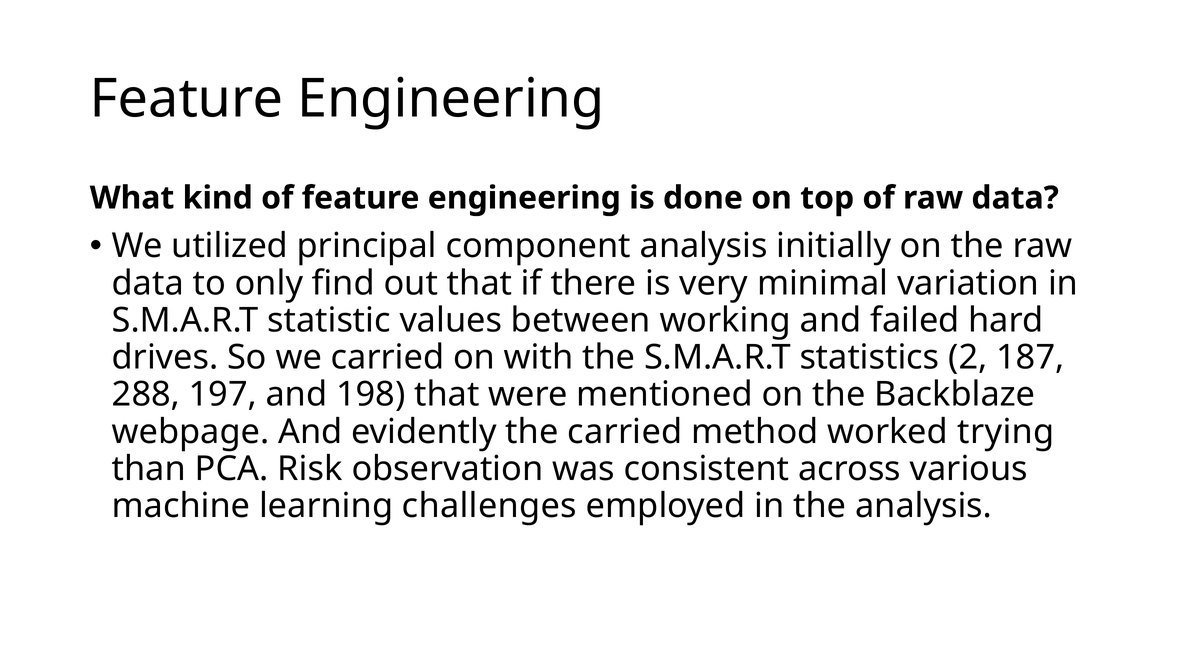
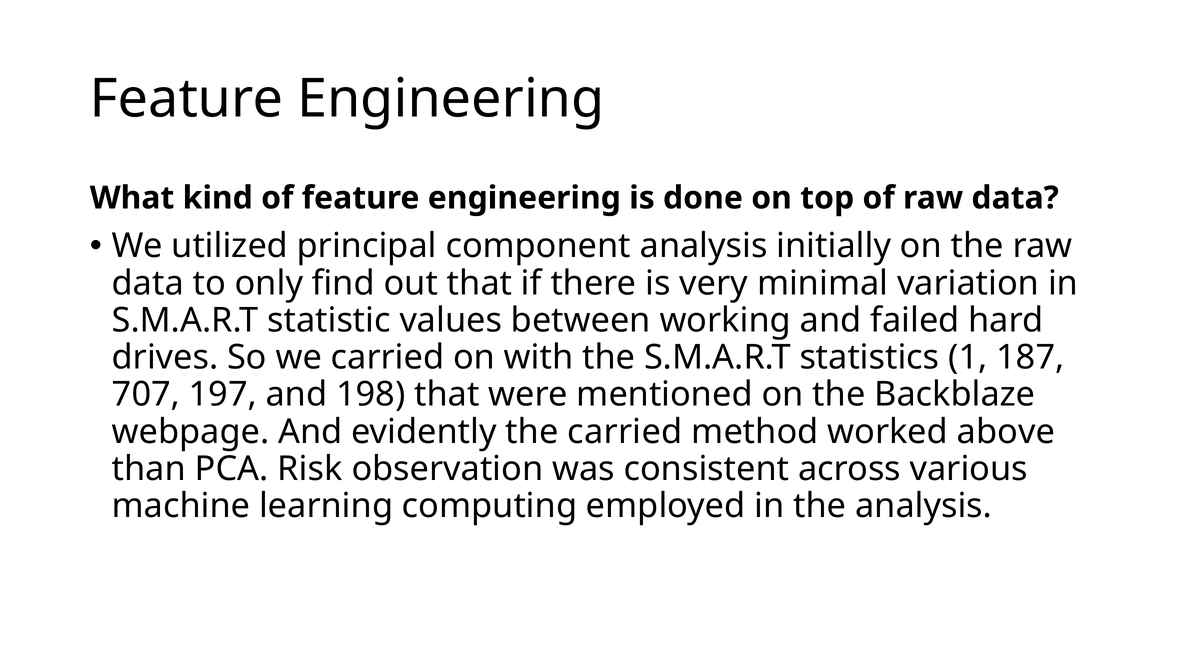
2: 2 -> 1
288: 288 -> 707
trying: trying -> above
challenges: challenges -> computing
